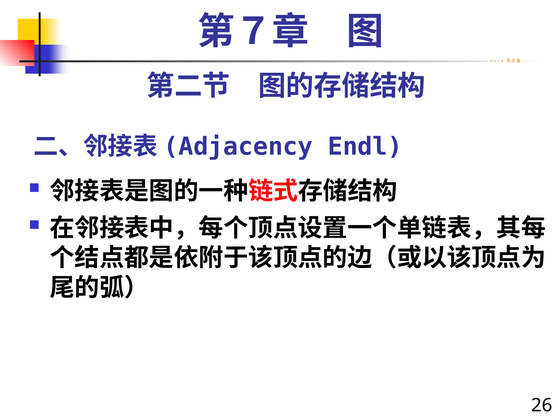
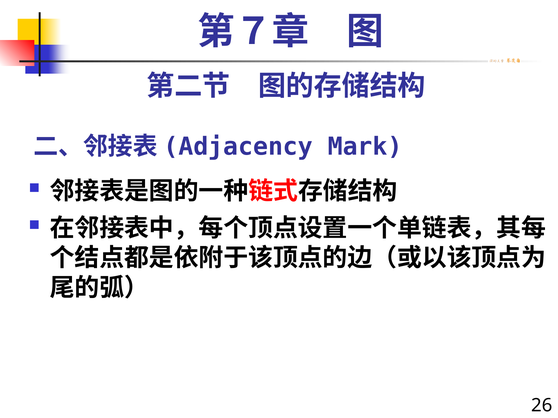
Endl: Endl -> Mark
